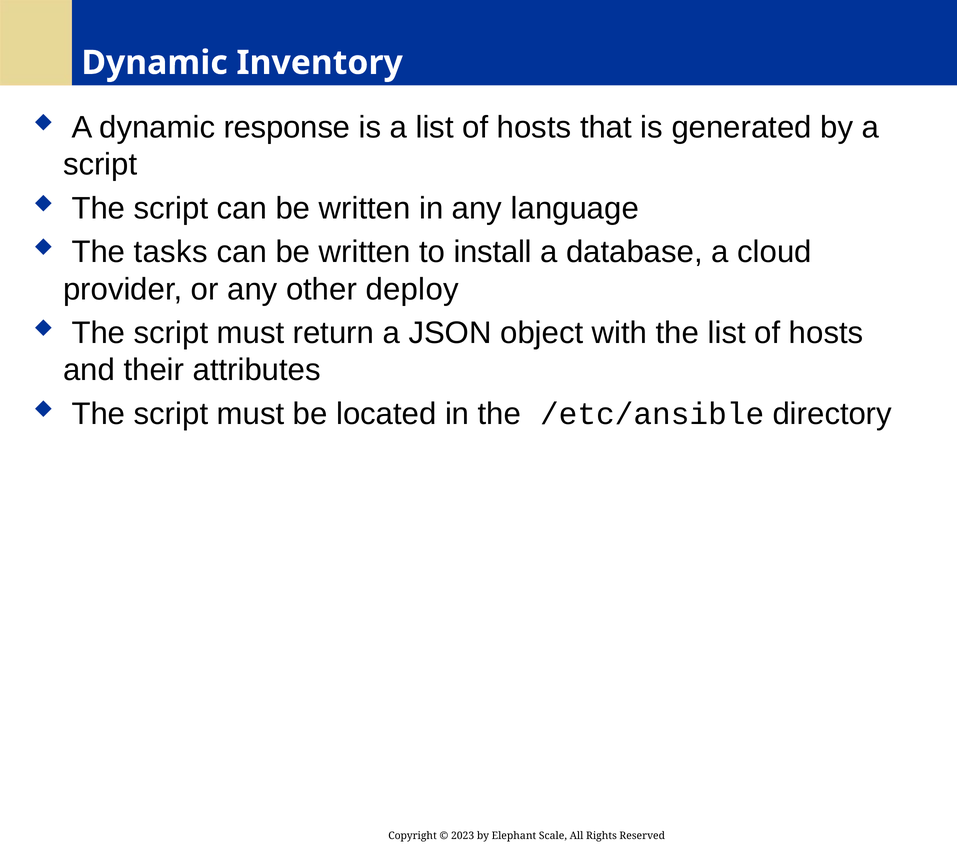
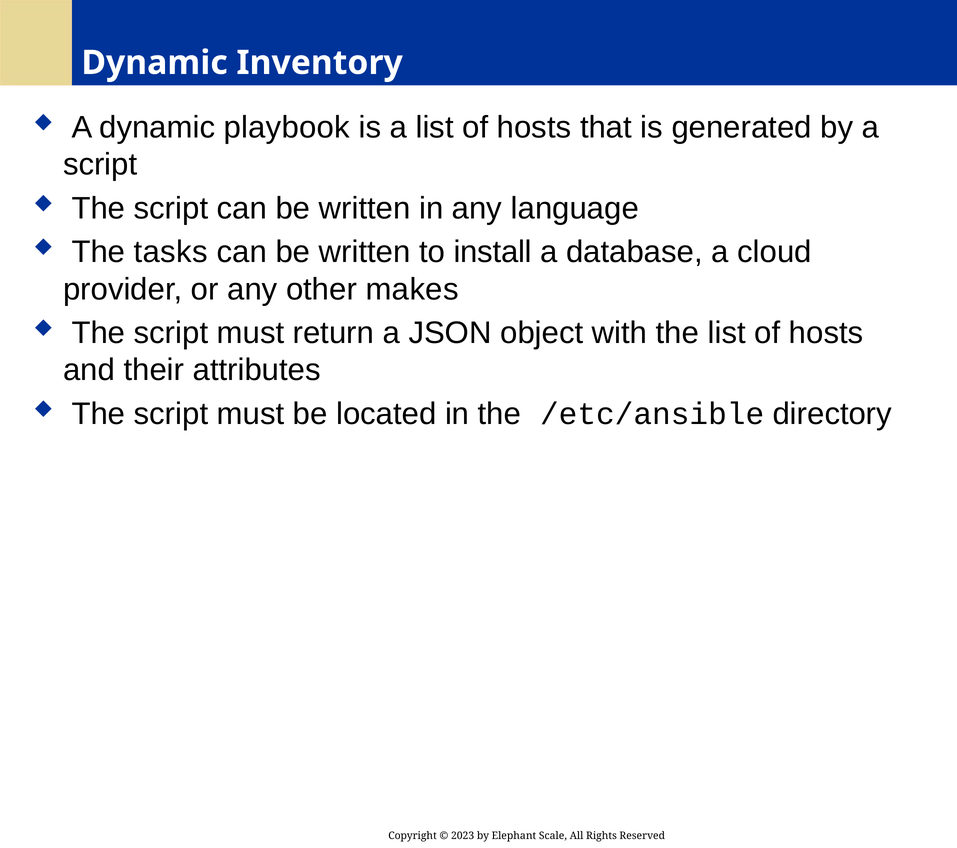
response: response -> playbook
deploy: deploy -> makes
